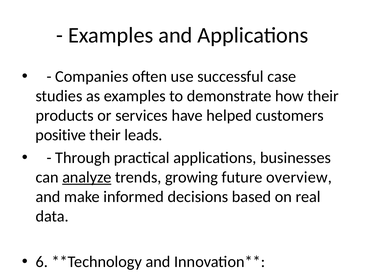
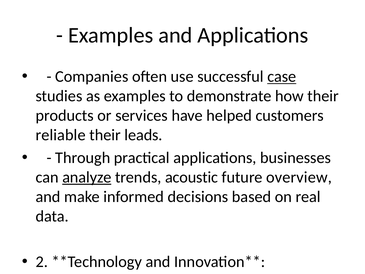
case underline: none -> present
positive: positive -> reliable
growing: growing -> acoustic
6: 6 -> 2
